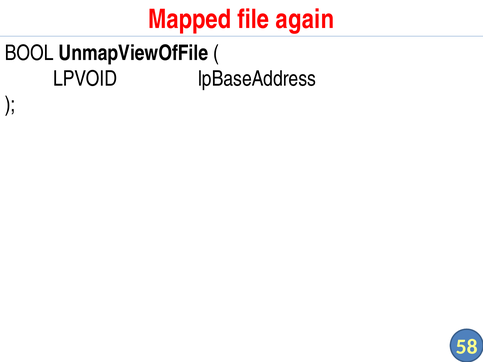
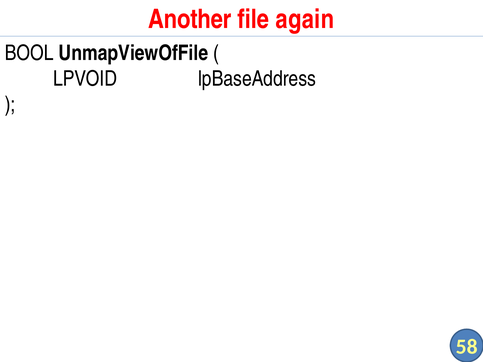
Mapped: Mapped -> Another
